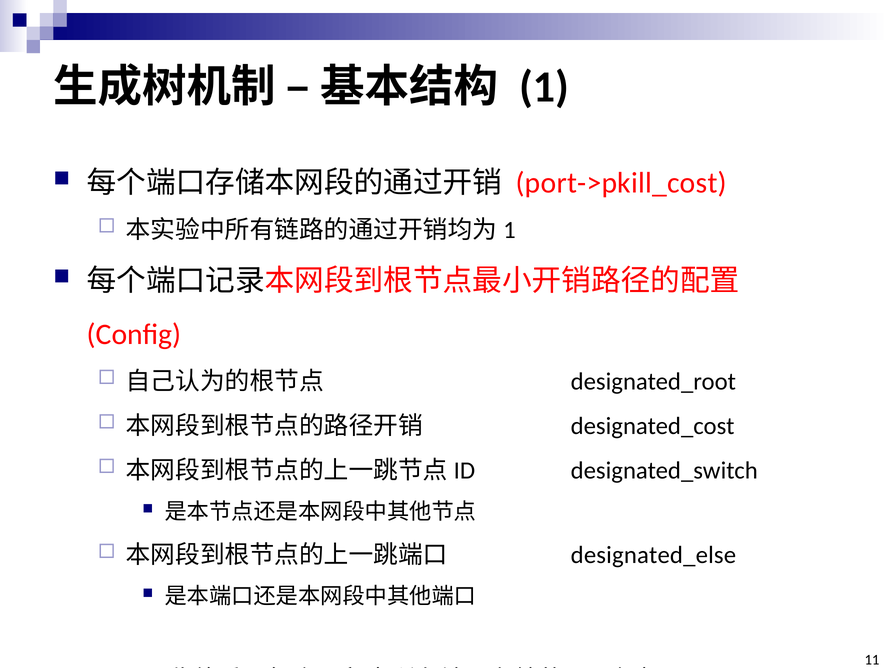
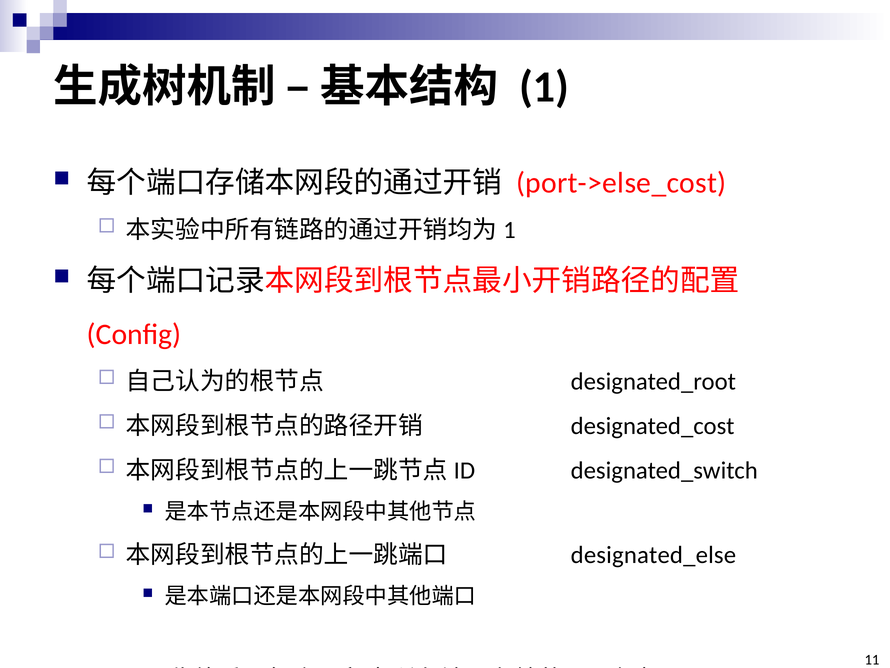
port->pkill_cost: port->pkill_cost -> port->else_cost
